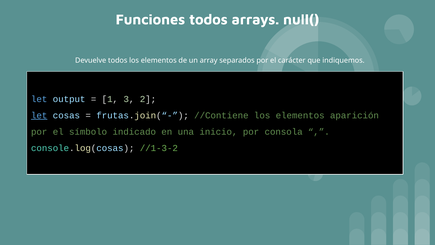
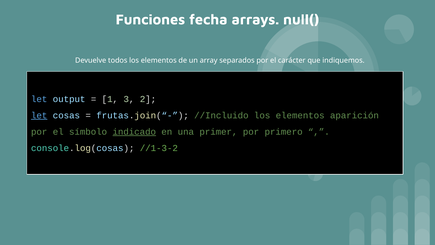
Funciones todos: todos -> fecha
//Contiene: //Contiene -> //Incluido
indicado underline: none -> present
inicio: inicio -> primer
consola: consola -> primero
